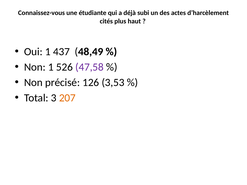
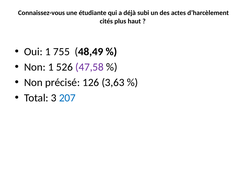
437: 437 -> 755
3,53: 3,53 -> 3,63
207 colour: orange -> blue
